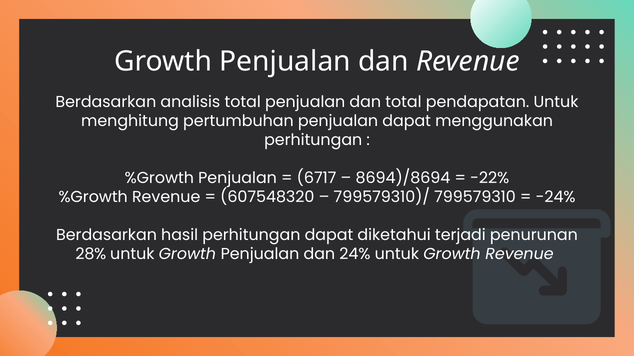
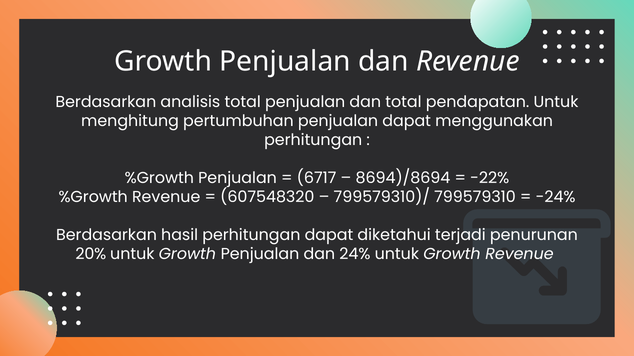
28%: 28% -> 20%
